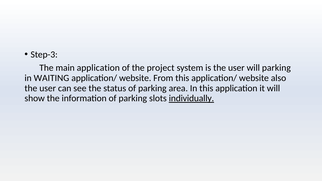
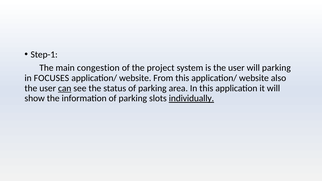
Step-3: Step-3 -> Step-1
main application: application -> congestion
WAITING: WAITING -> FOCUSES
can underline: none -> present
